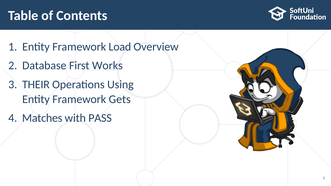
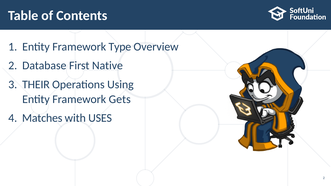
Load: Load -> Type
Works: Works -> Native
PASS: PASS -> USES
